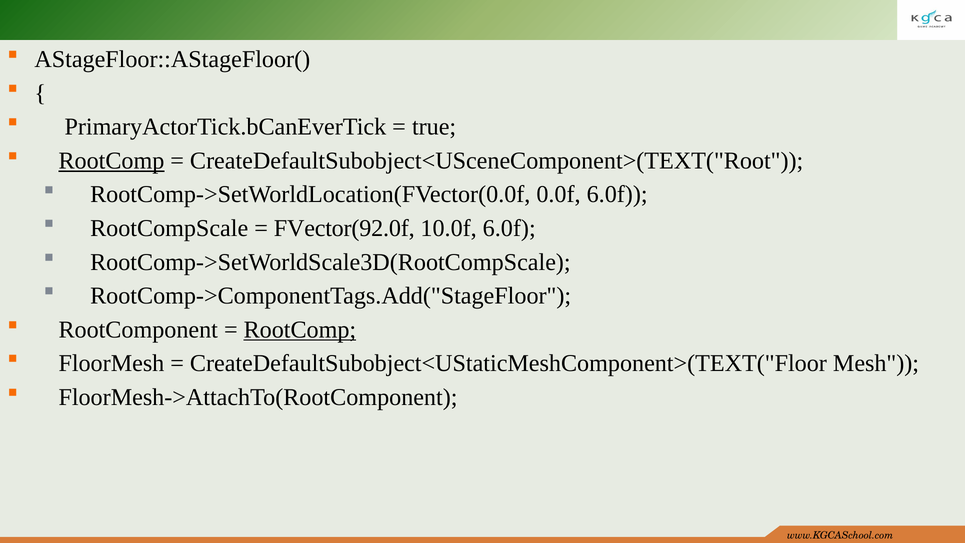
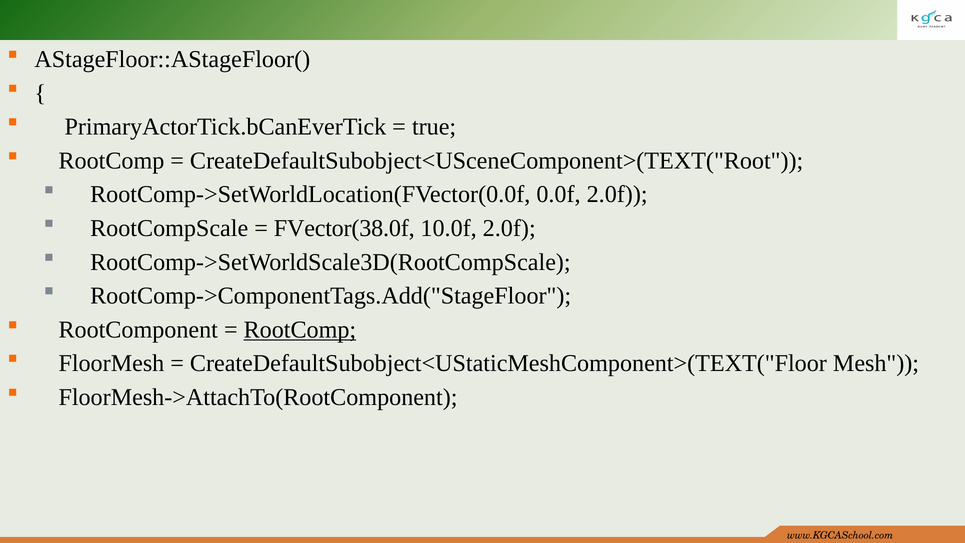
RootComp at (111, 161) underline: present -> none
0.0f 6.0f: 6.0f -> 2.0f
FVector(92.0f: FVector(92.0f -> FVector(38.0f
10.0f 6.0f: 6.0f -> 2.0f
